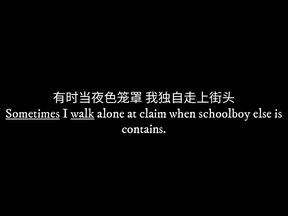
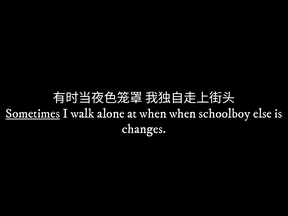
walk underline: present -> none
at claim: claim -> when
contains: contains -> changes
